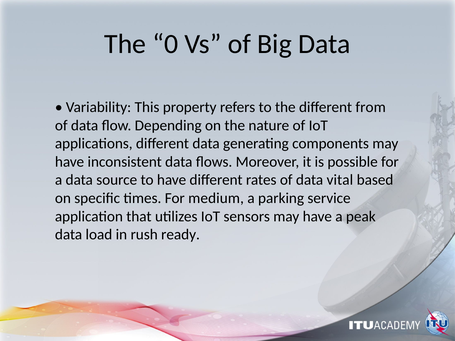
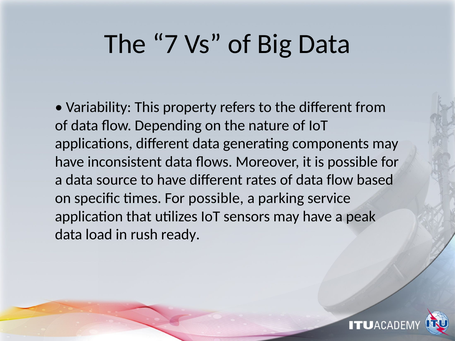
0: 0 -> 7
rates of data vital: vital -> flow
For medium: medium -> possible
